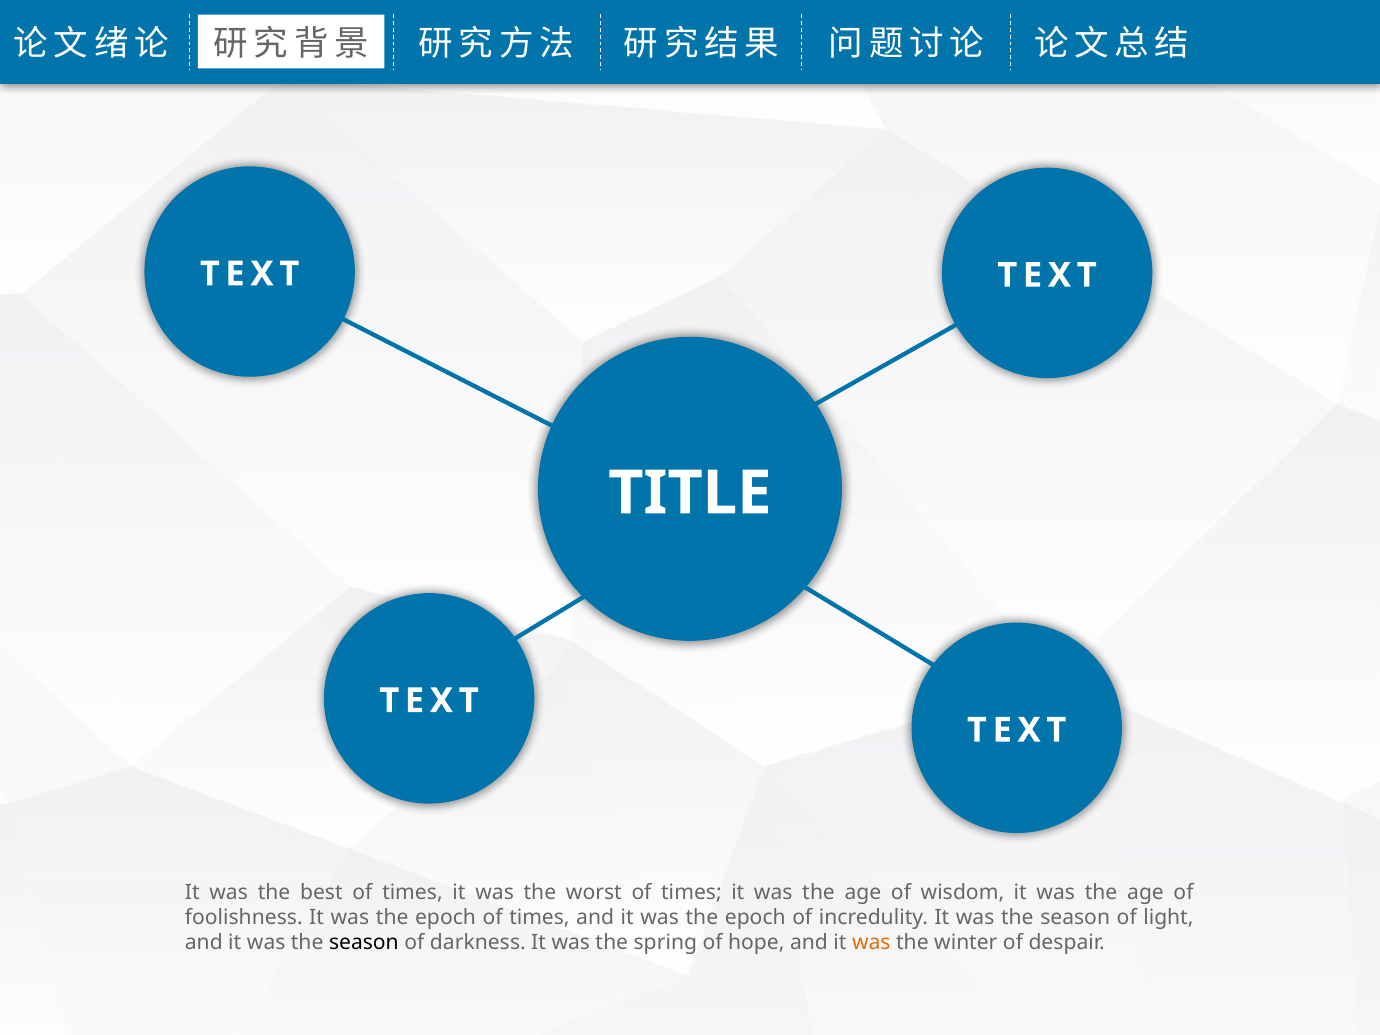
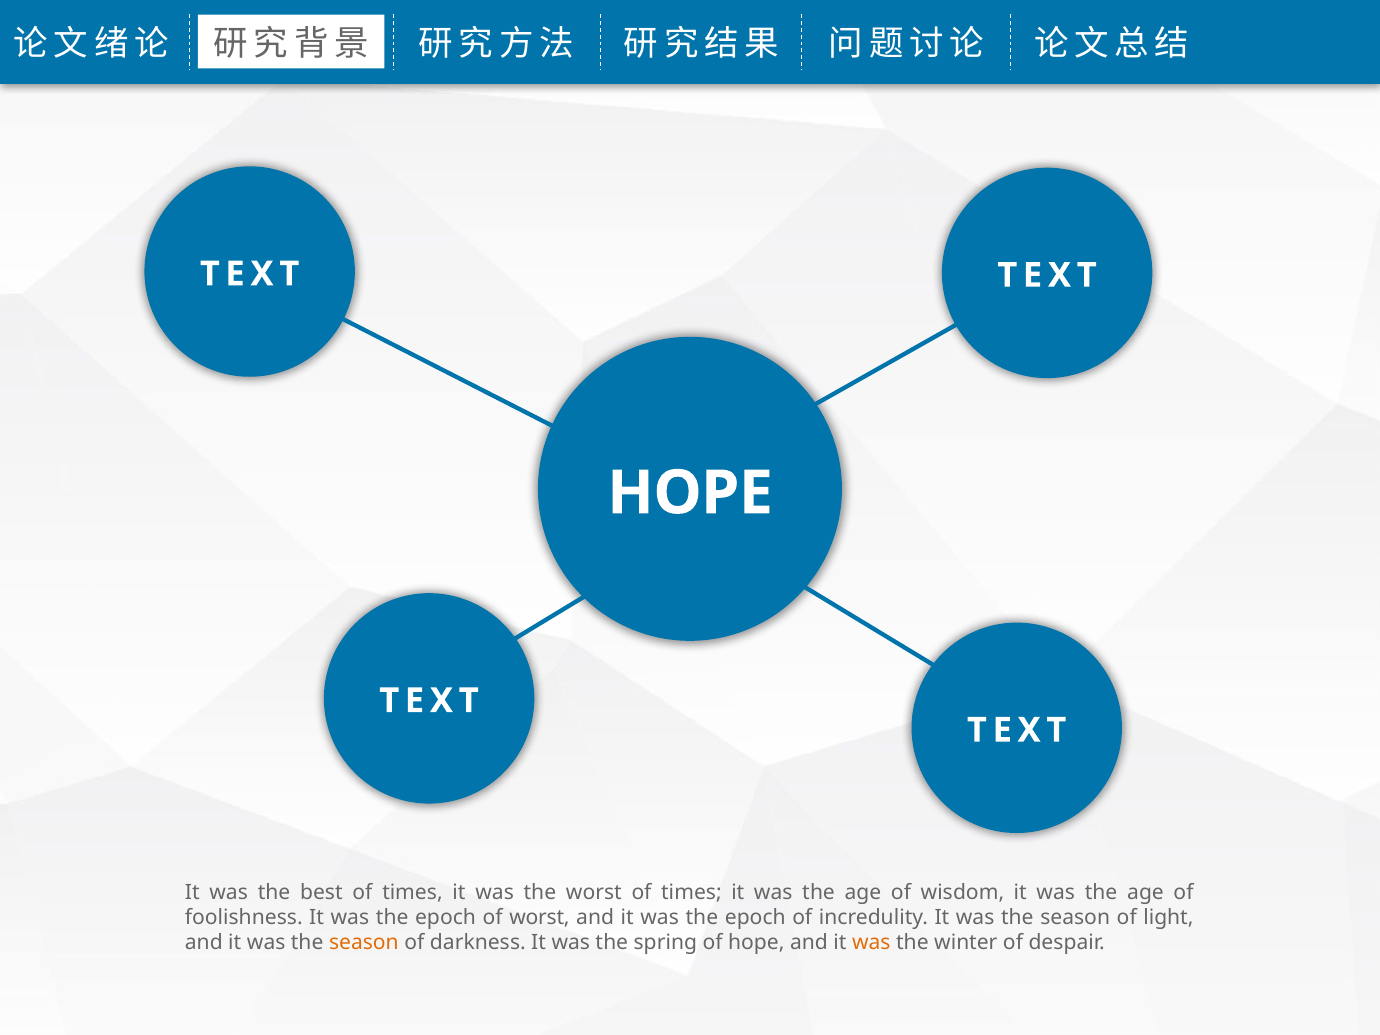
TITLE at (690, 493): TITLE -> HOPE
epoch of times: times -> worst
season at (364, 943) colour: black -> orange
